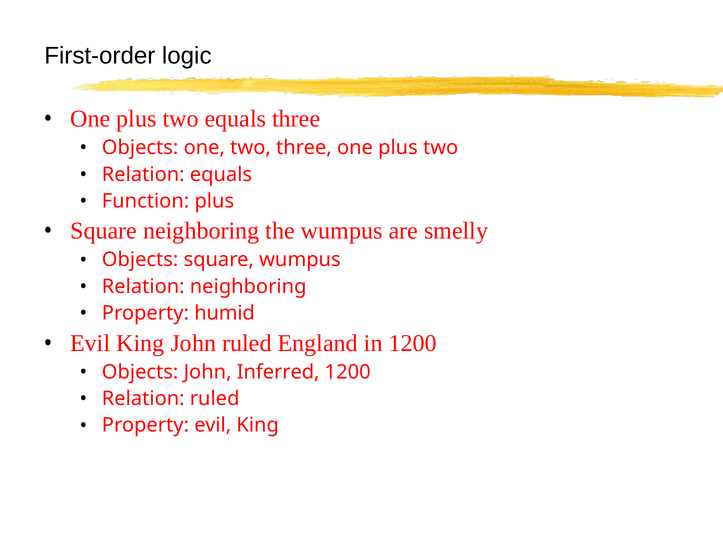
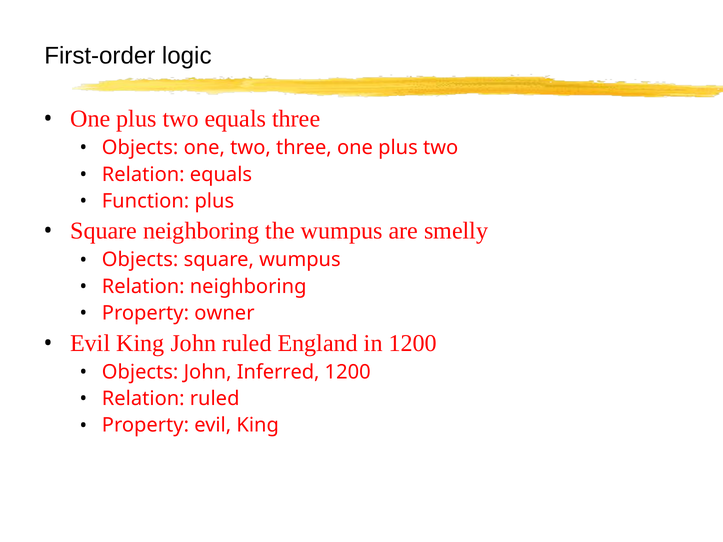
humid: humid -> owner
